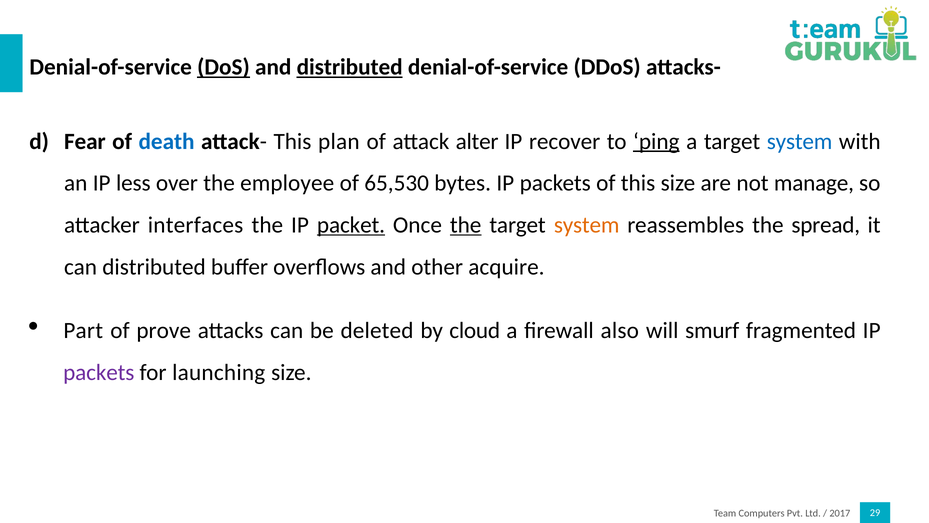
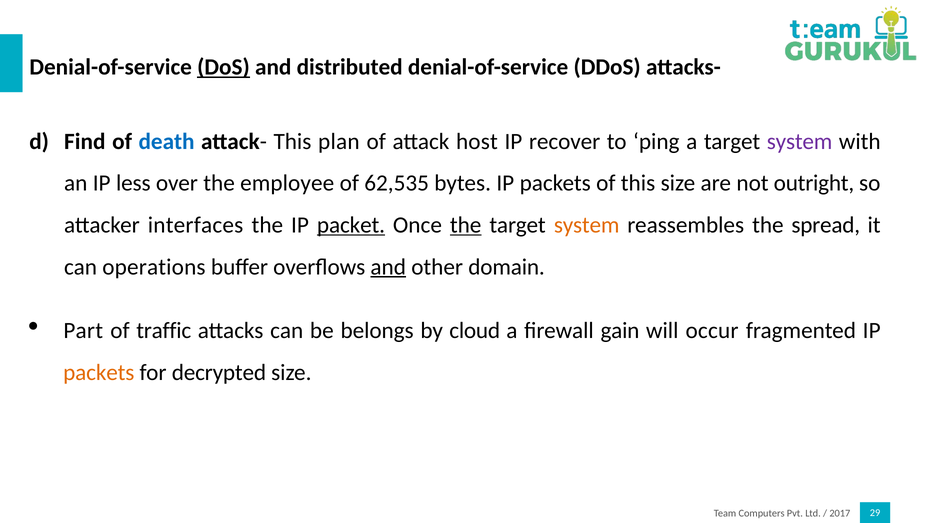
distributed at (350, 67) underline: present -> none
Fear: Fear -> Find
alter: alter -> host
ping underline: present -> none
system at (800, 141) colour: blue -> purple
65,530: 65,530 -> 62,535
manage: manage -> outright
can distributed: distributed -> operations
and at (388, 267) underline: none -> present
acquire: acquire -> domain
prove: prove -> traffic
deleted: deleted -> belongs
also: also -> gain
smurf: smurf -> occur
packets at (99, 372) colour: purple -> orange
launching: launching -> decrypted
